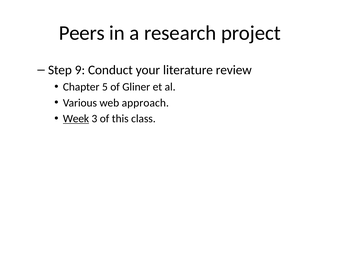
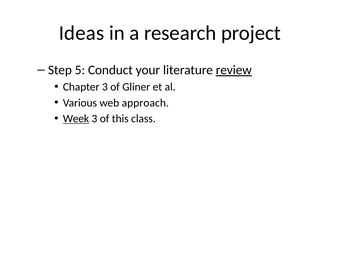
Peers: Peers -> Ideas
9: 9 -> 5
review underline: none -> present
Chapter 5: 5 -> 3
